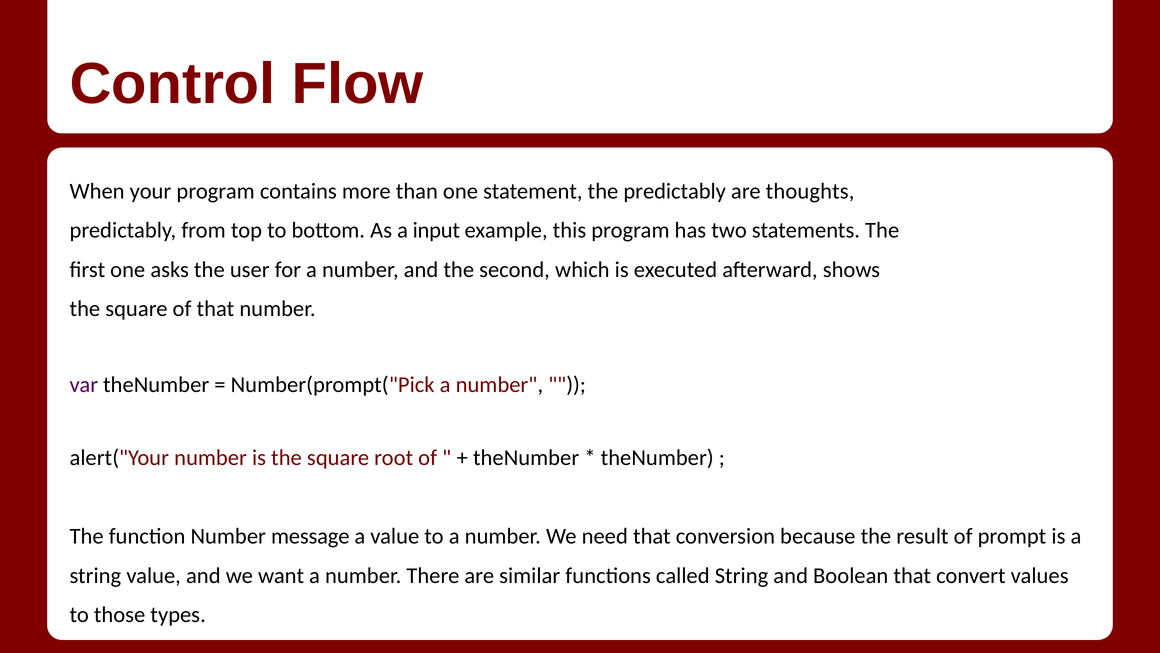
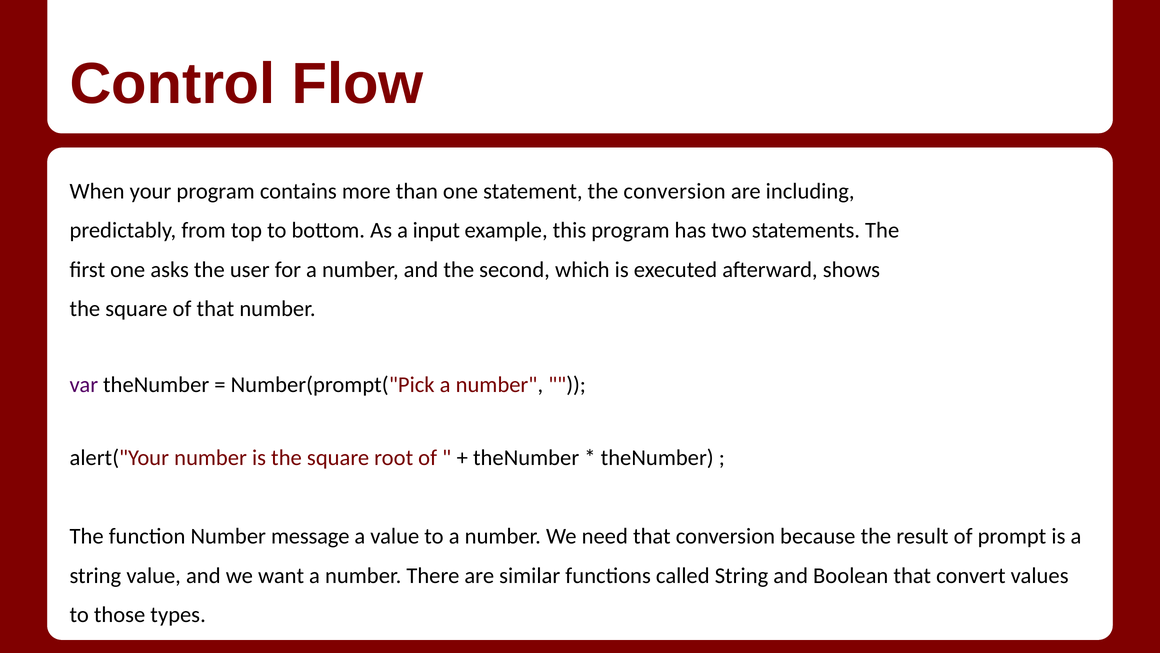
the predictably: predictably -> conversion
thoughts: thoughts -> including
